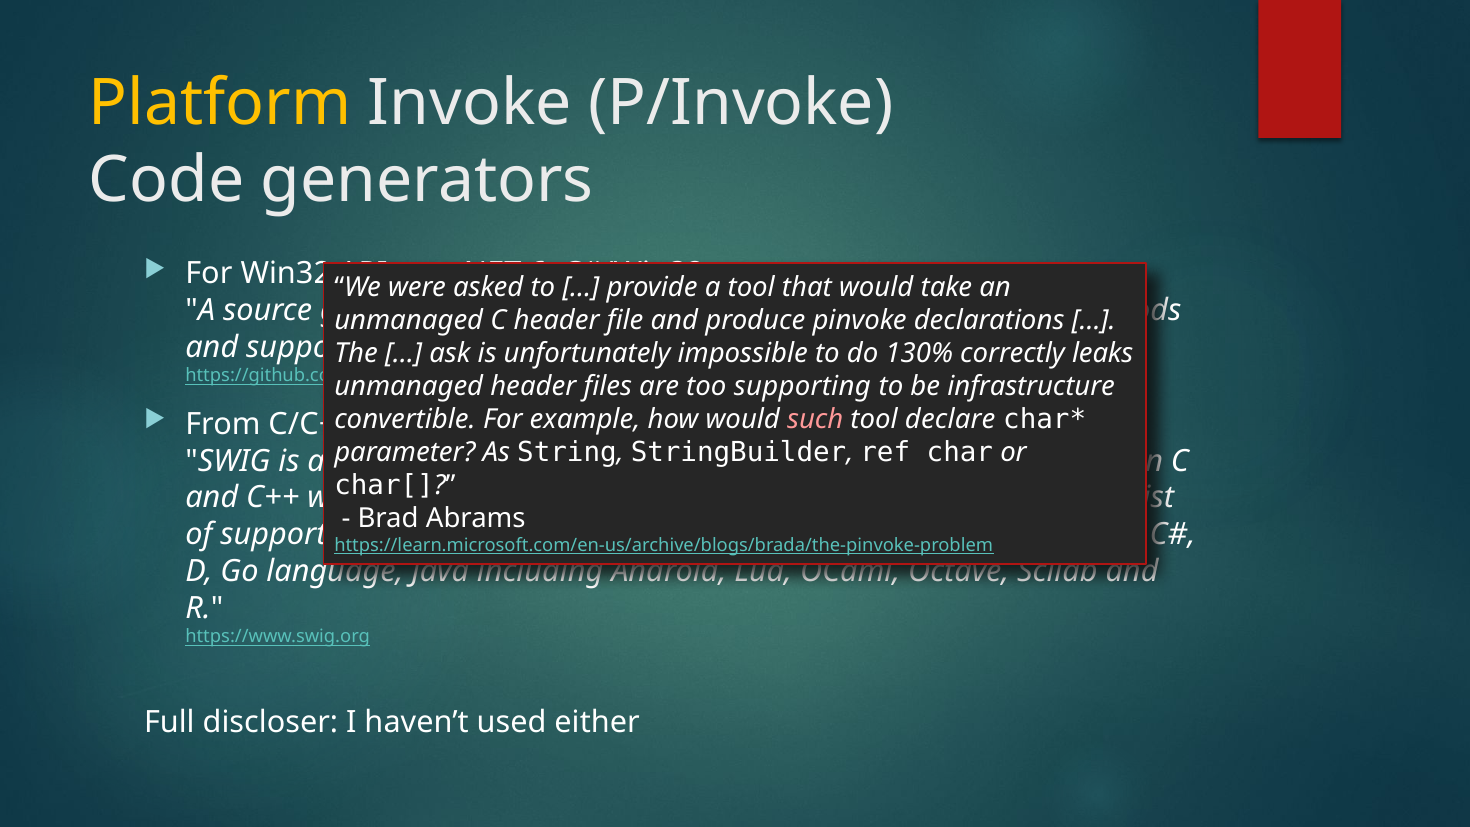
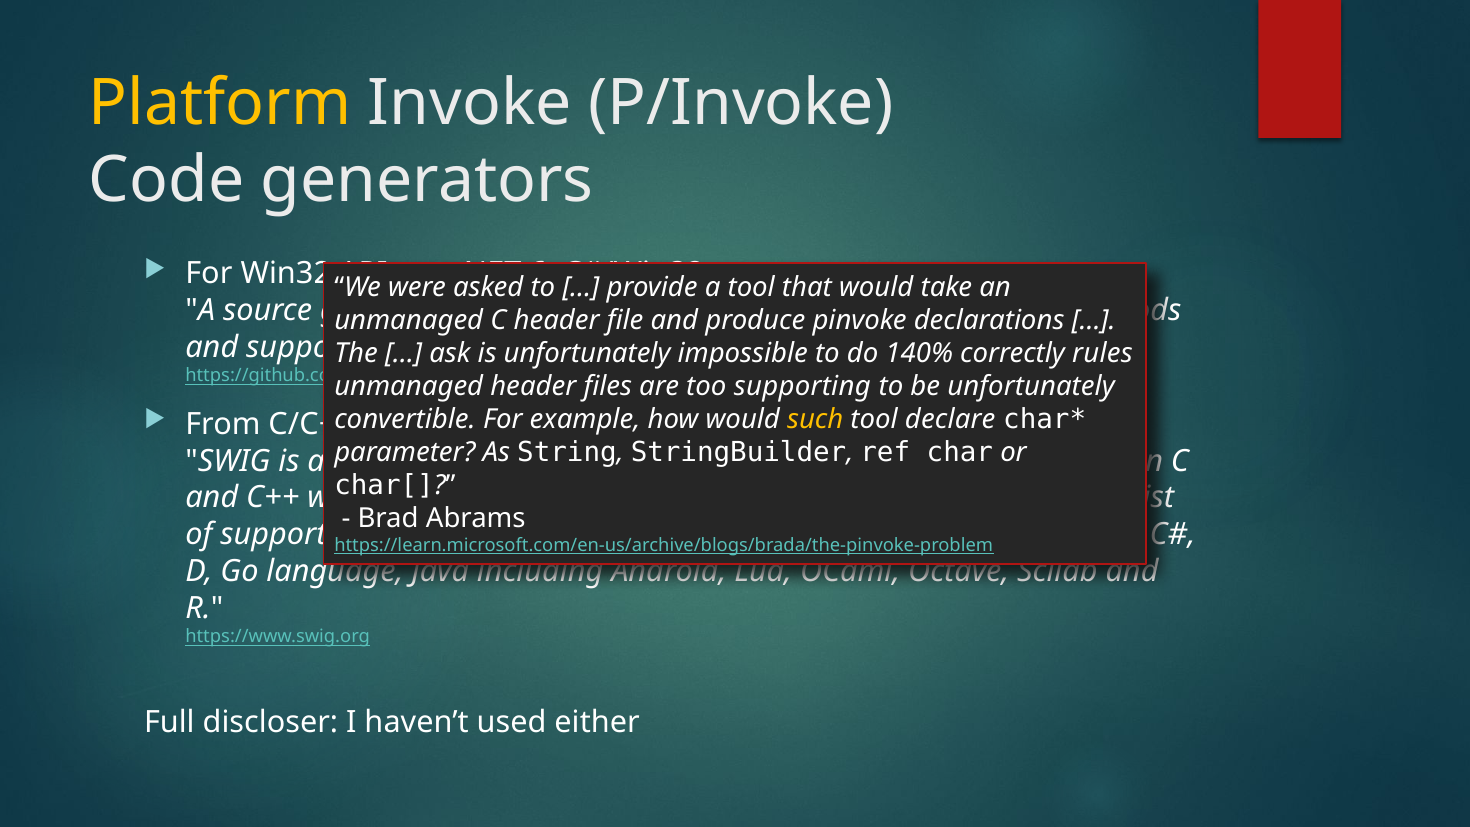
130%: 130% -> 140%
leaks: leaks -> rules
be infrastructure: infrastructure -> unfortunately
such at (815, 419) colour: pink -> yellow
